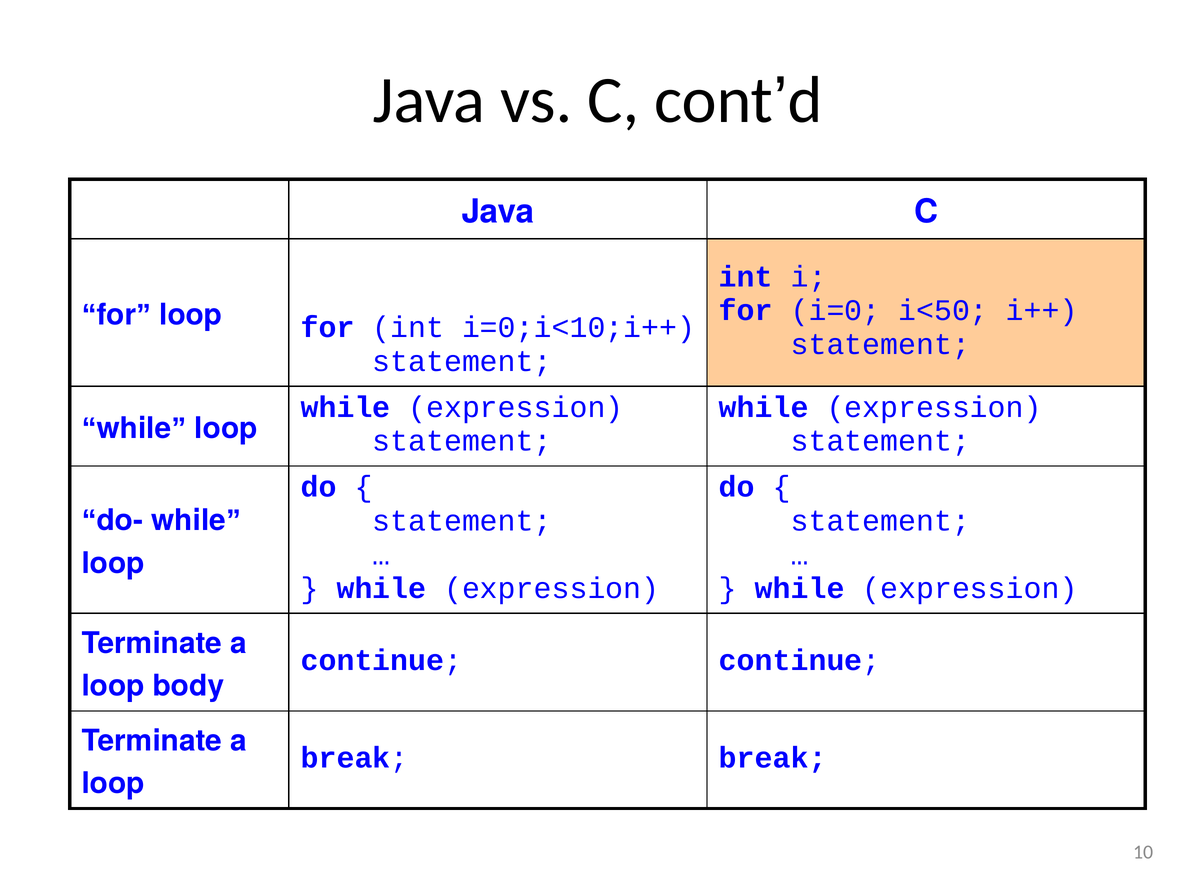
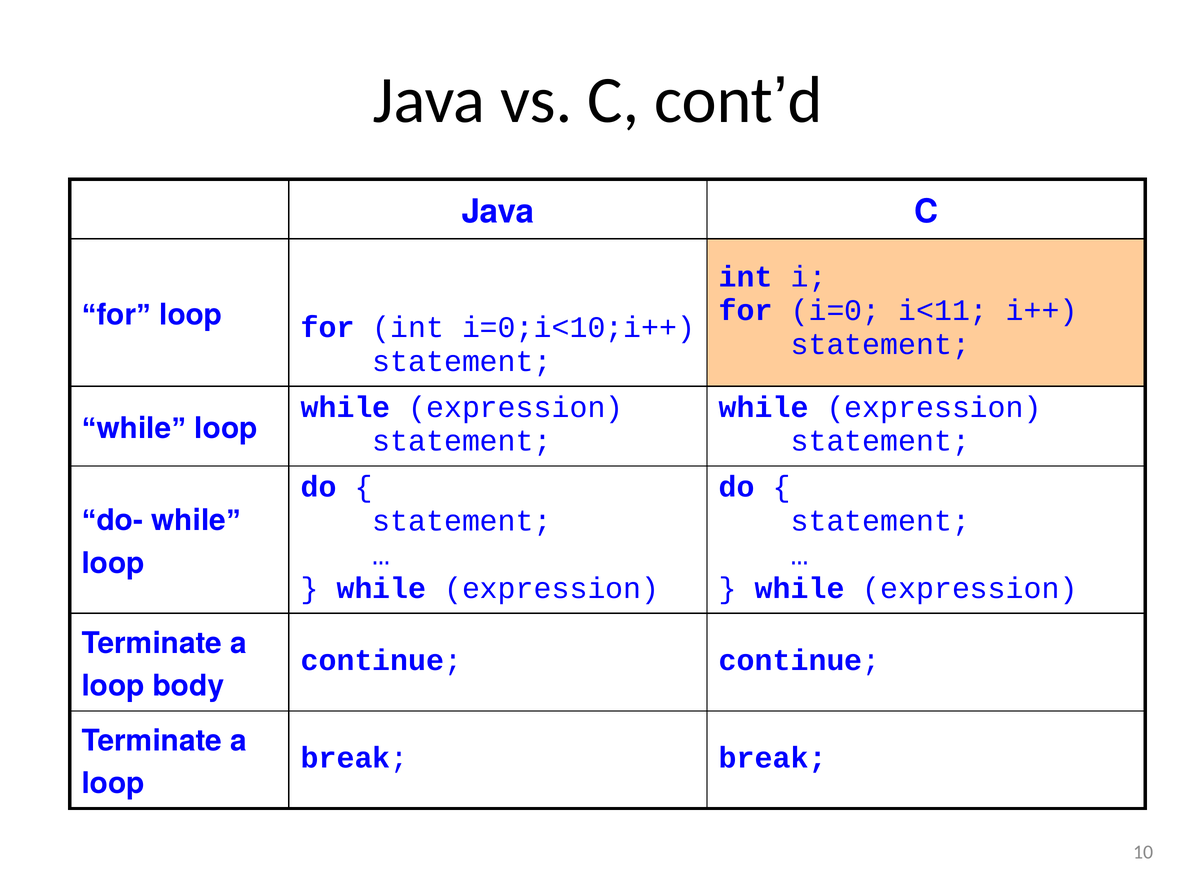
i<50: i<50 -> i<11
